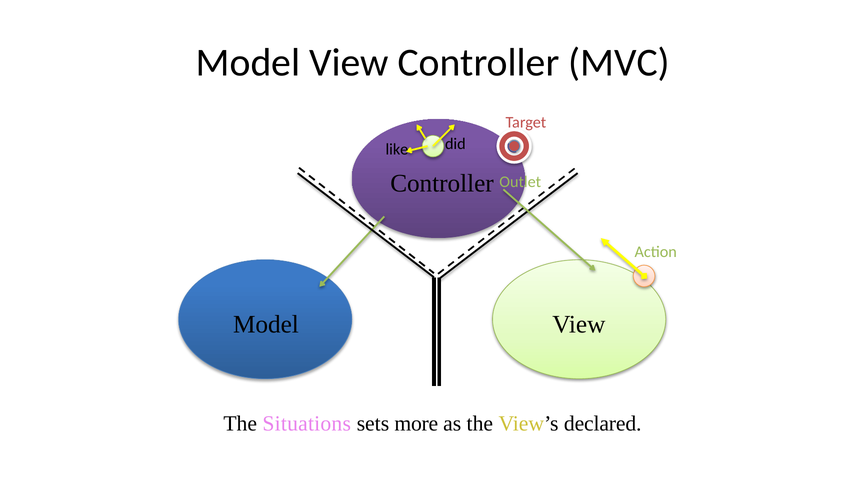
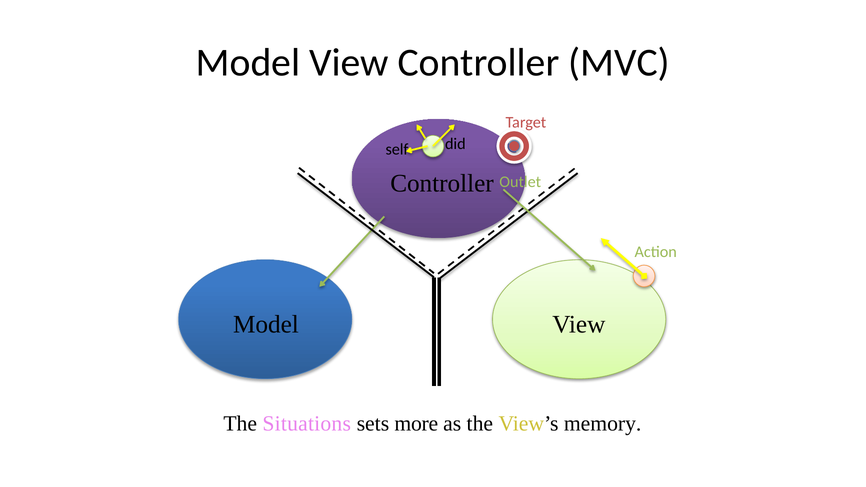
like: like -> self
declared: declared -> memory
